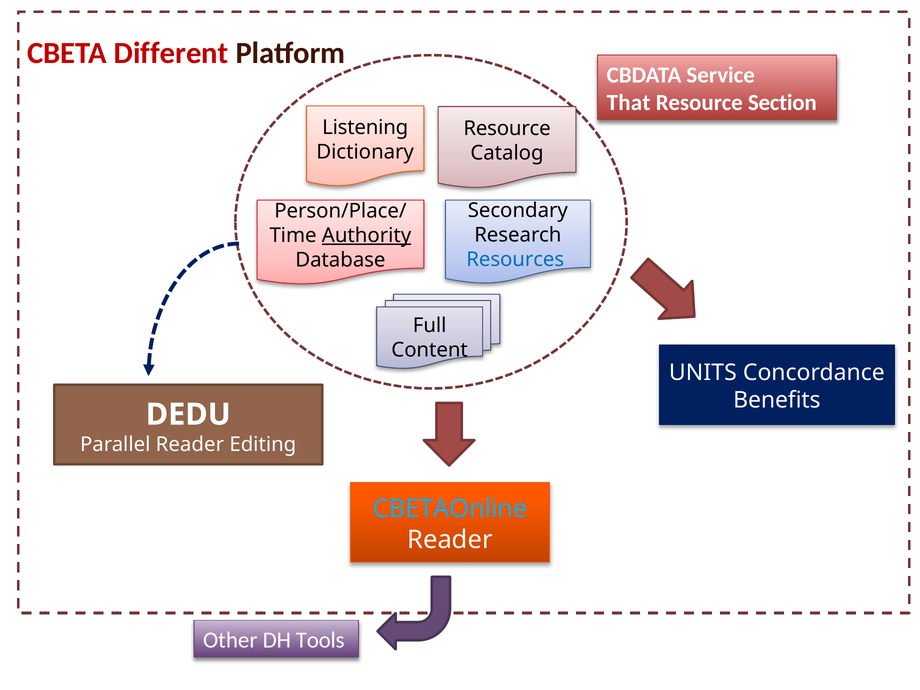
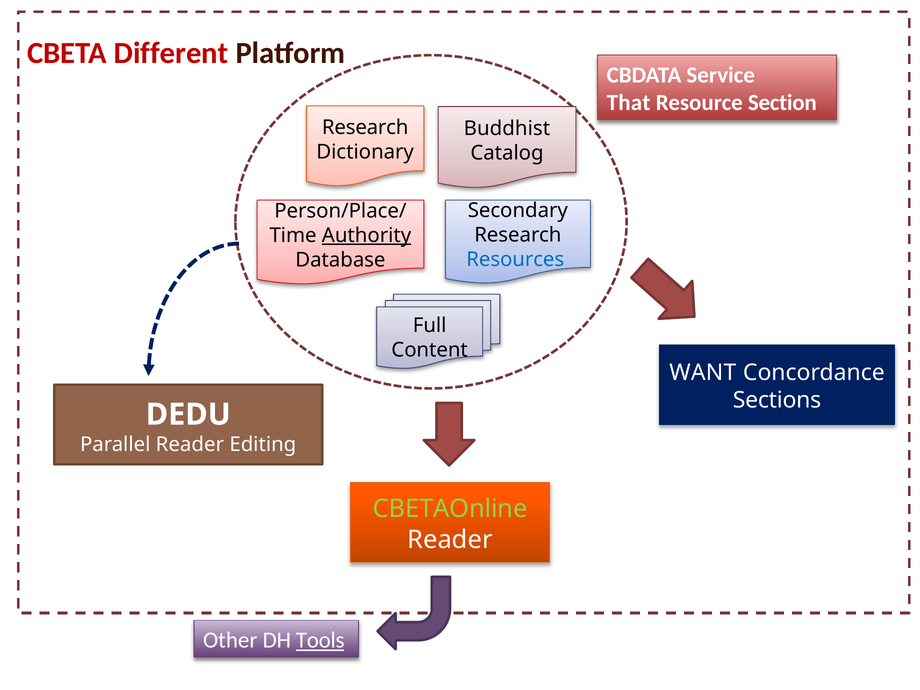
Listening at (365, 127): Listening -> Research
Resource at (507, 129): Resource -> Buddhist
UNITS: UNITS -> WANT
Benefits: Benefits -> Sections
CBETAOnline colour: light blue -> light green
Tools underline: none -> present
